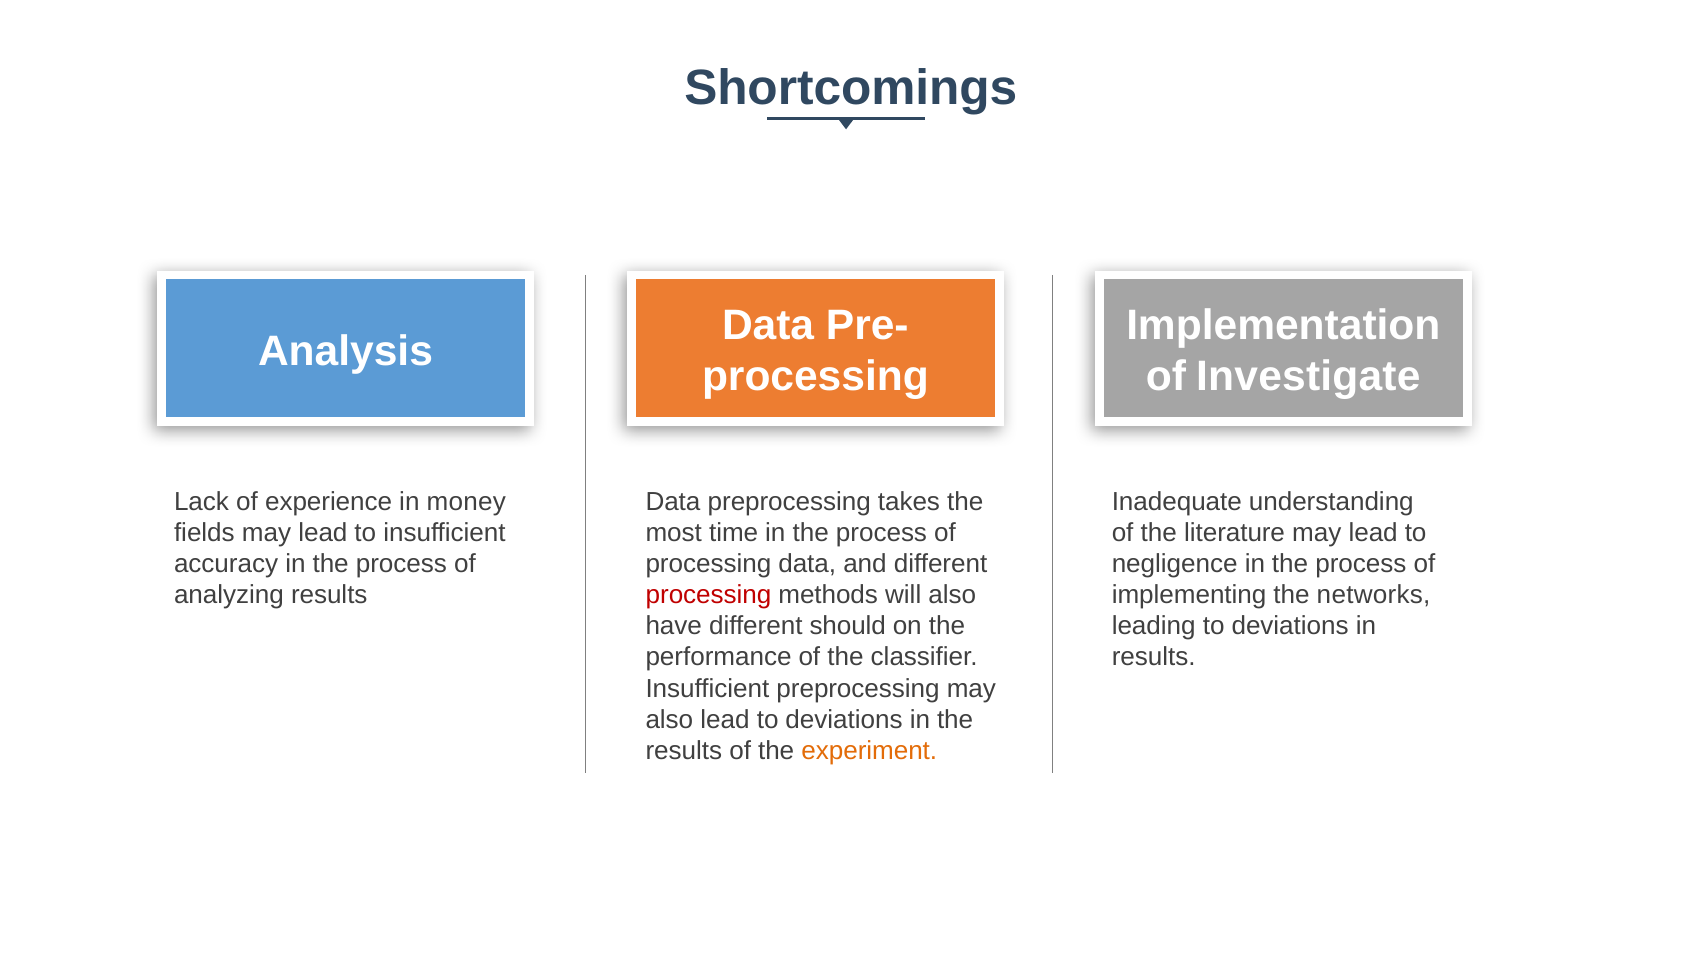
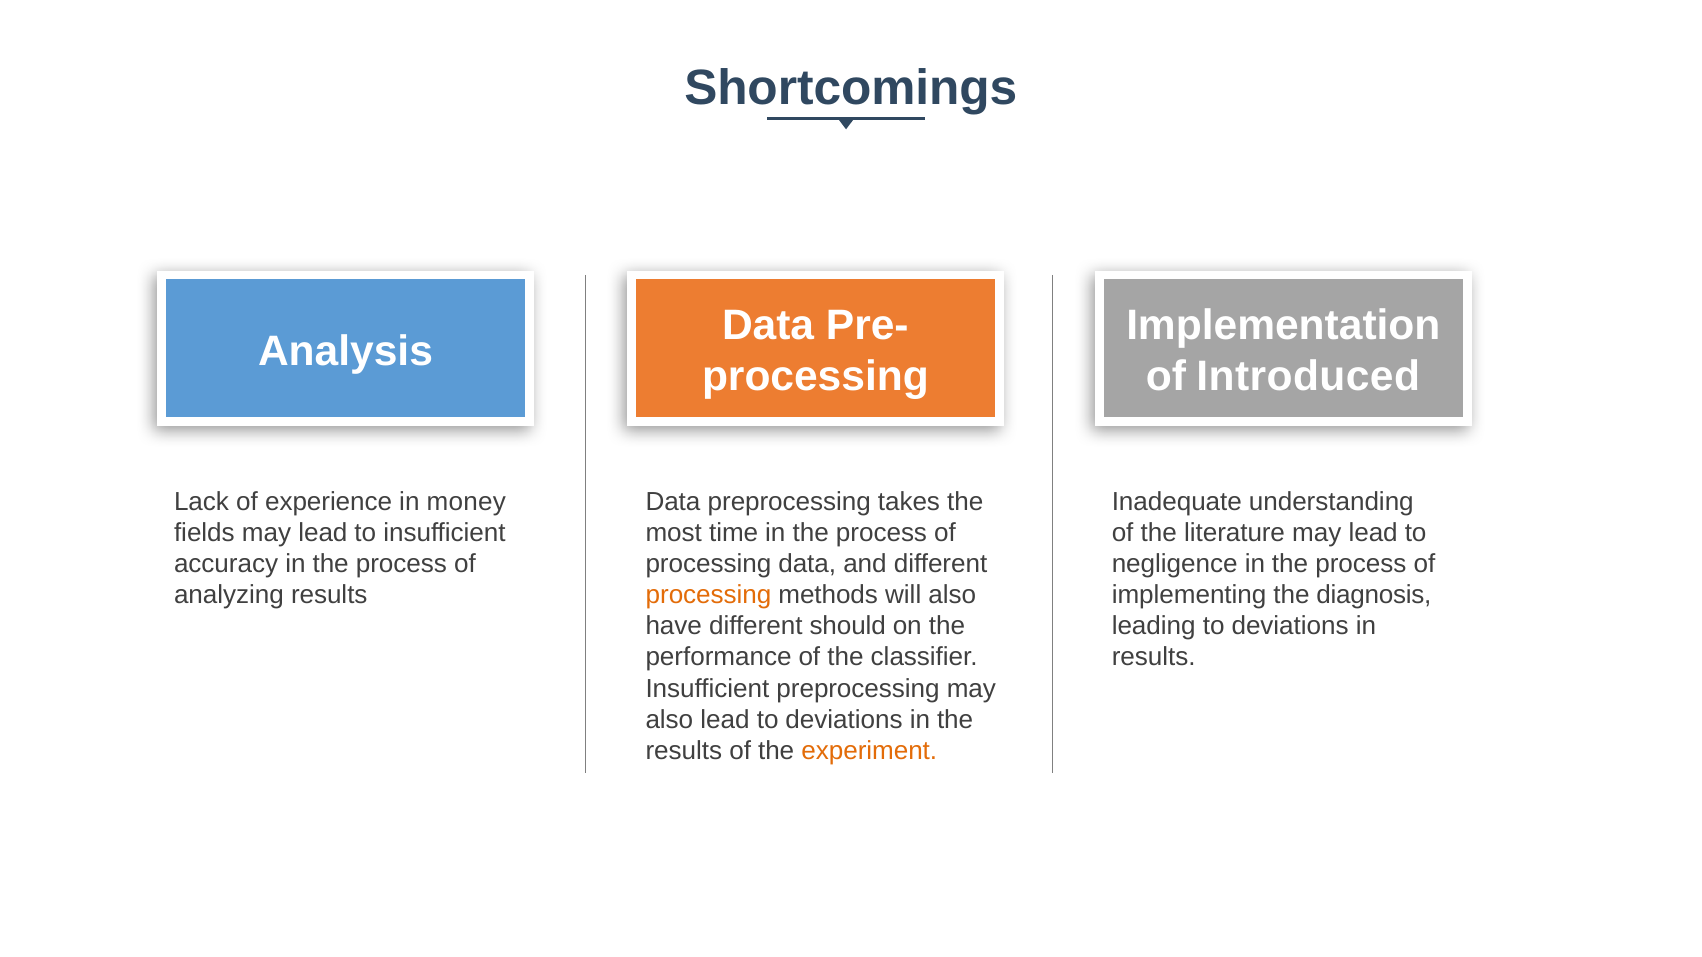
Investigate: Investigate -> Introduced
processing at (709, 595) colour: red -> orange
networks: networks -> diagnosis
